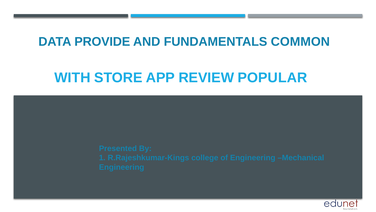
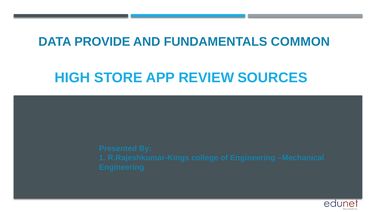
WITH: WITH -> HIGH
POPULAR: POPULAR -> SOURCES
